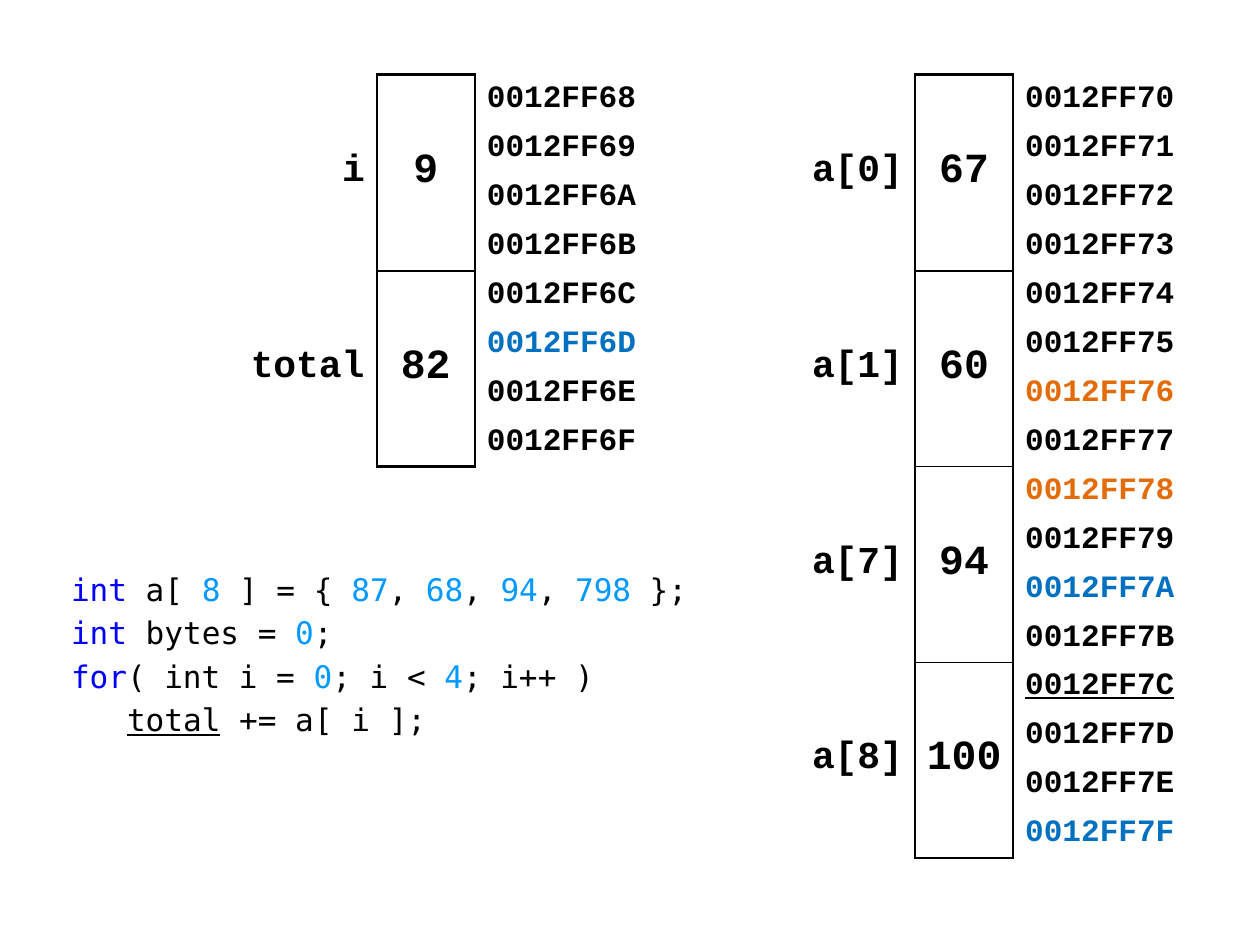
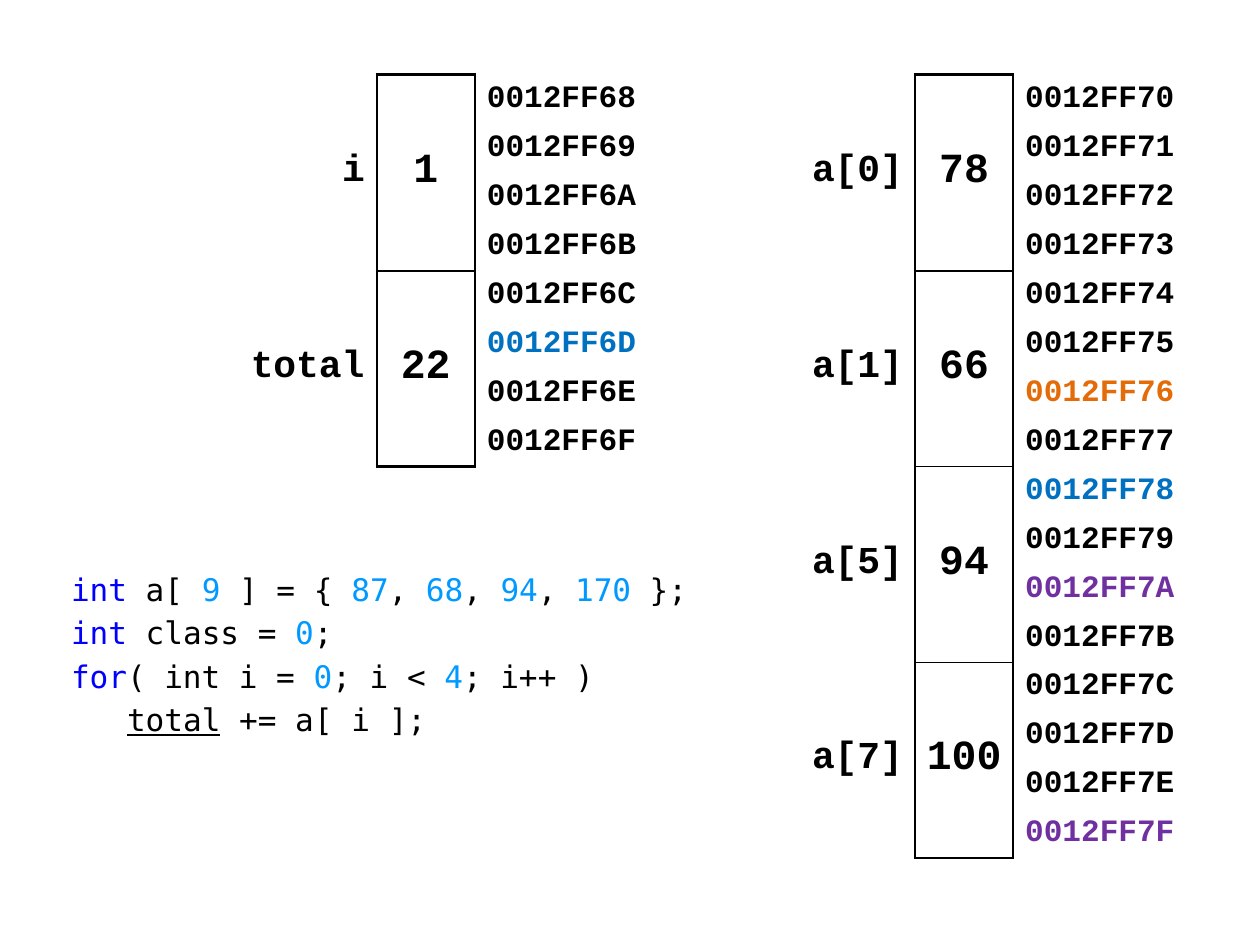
9: 9 -> 1
67: 67 -> 78
82: 82 -> 22
60: 60 -> 66
0012FF78 colour: orange -> blue
a[7: a[7 -> a[5
0012FF7A colour: blue -> purple
8: 8 -> 9
798: 798 -> 170
bytes: bytes -> class
0012FF7C underline: present -> none
a[8: a[8 -> a[7
0012FF7F colour: blue -> purple
